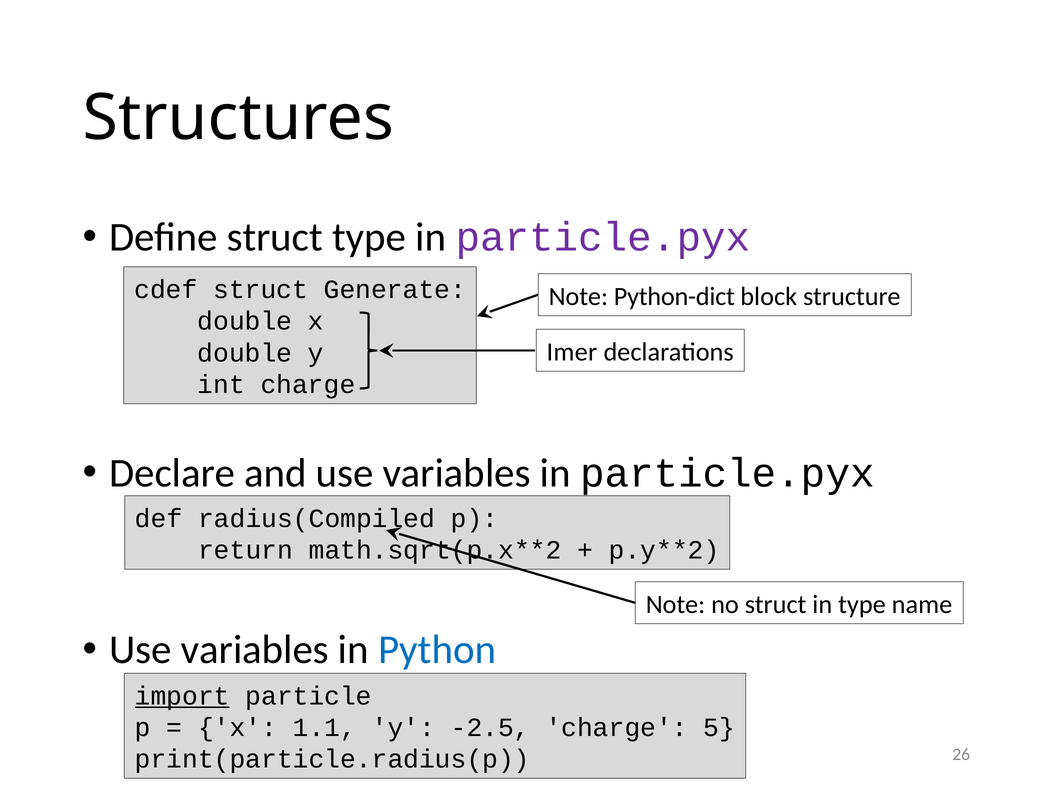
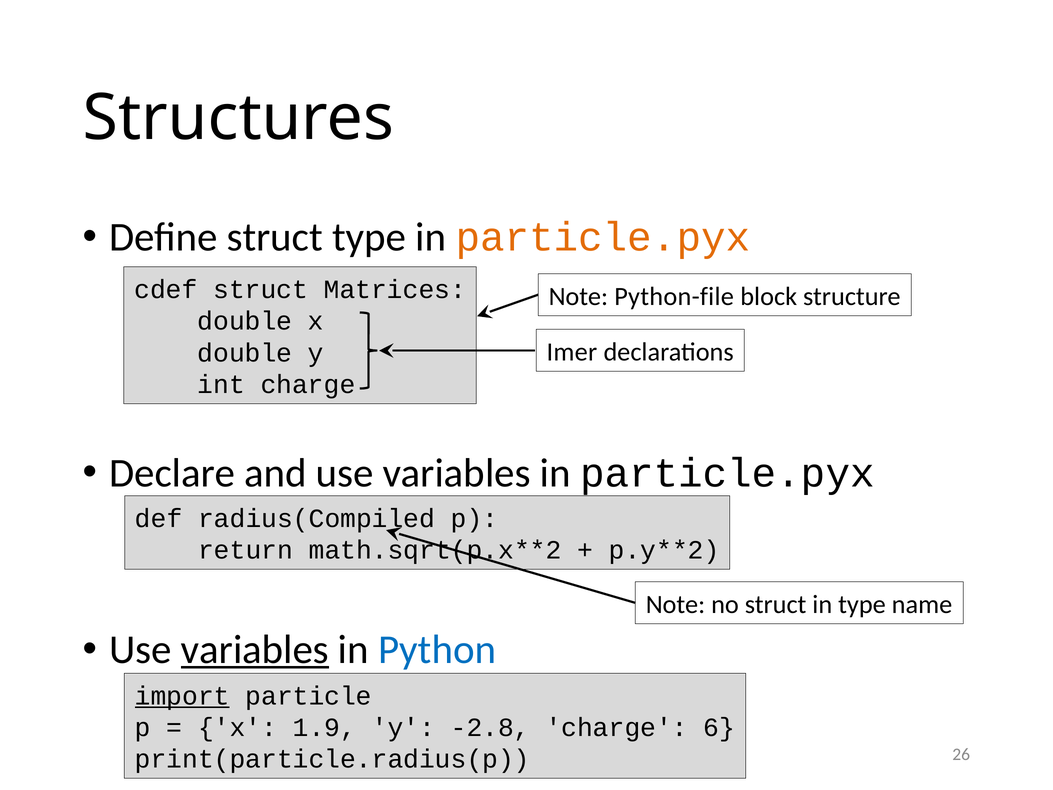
particle.pyx at (603, 237) colour: purple -> orange
Generate: Generate -> Matrices
Python-dict: Python-dict -> Python-file
variables at (255, 649) underline: none -> present
1.1: 1.1 -> 1.9
-2.5: -2.5 -> -2.8
5: 5 -> 6
